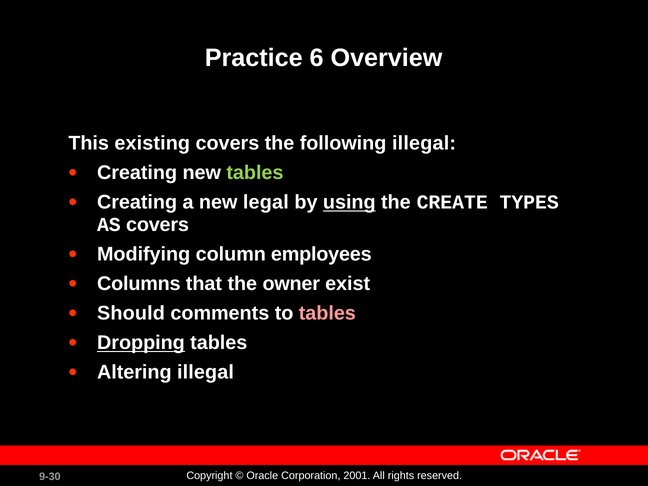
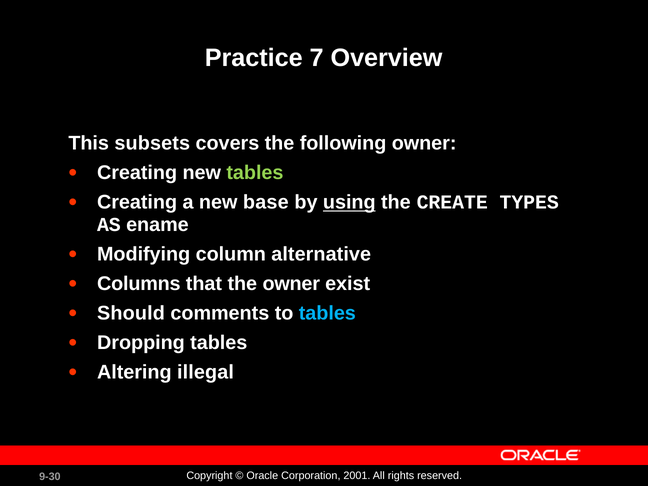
6: 6 -> 7
existing: existing -> subsets
following illegal: illegal -> owner
legal: legal -> base
AS covers: covers -> ename
employees: employees -> alternative
tables at (327, 313) colour: pink -> light blue
Dropping underline: present -> none
